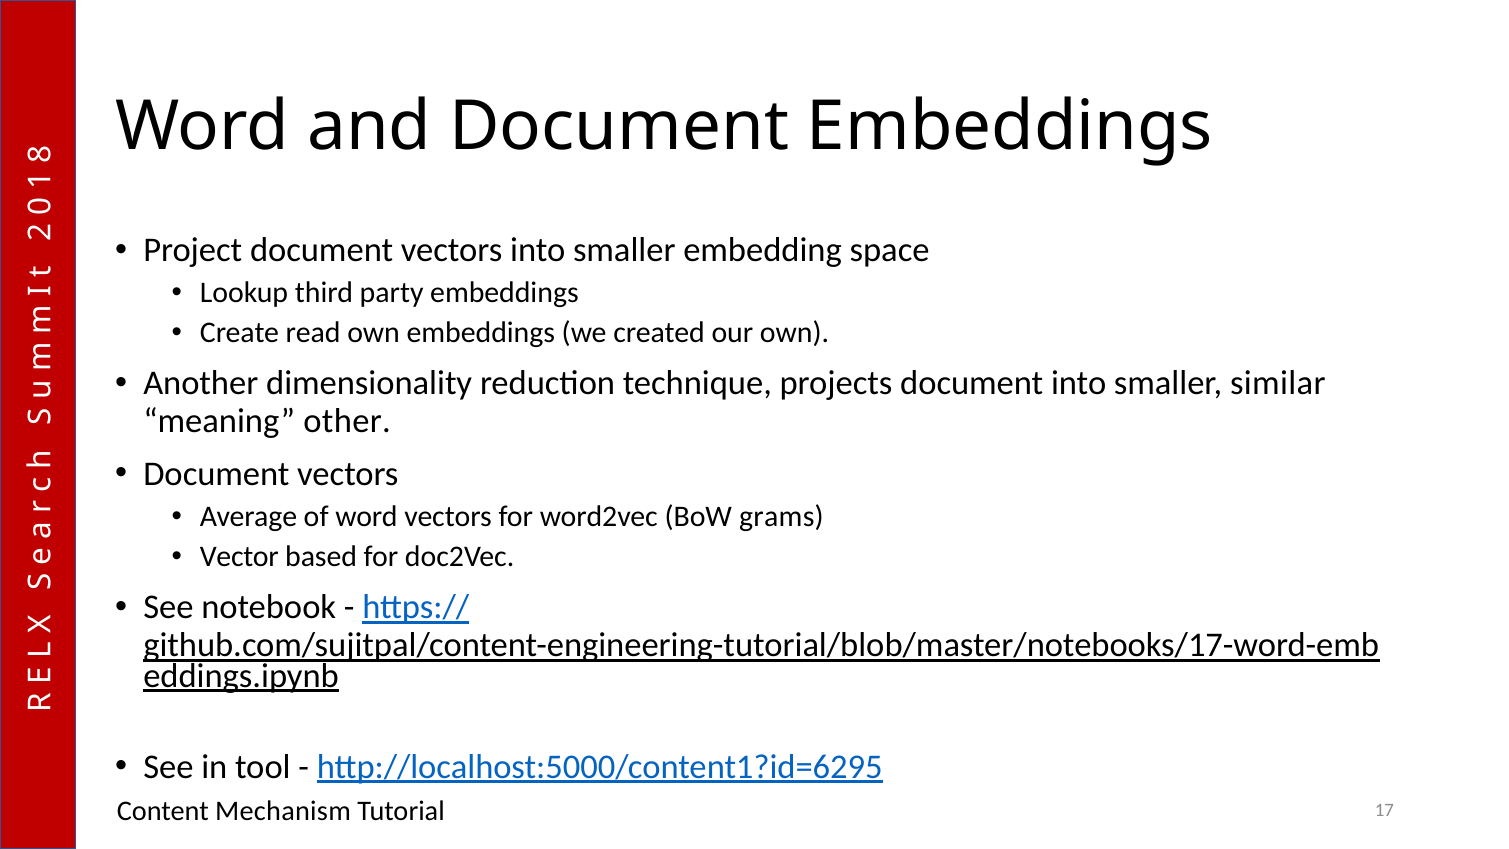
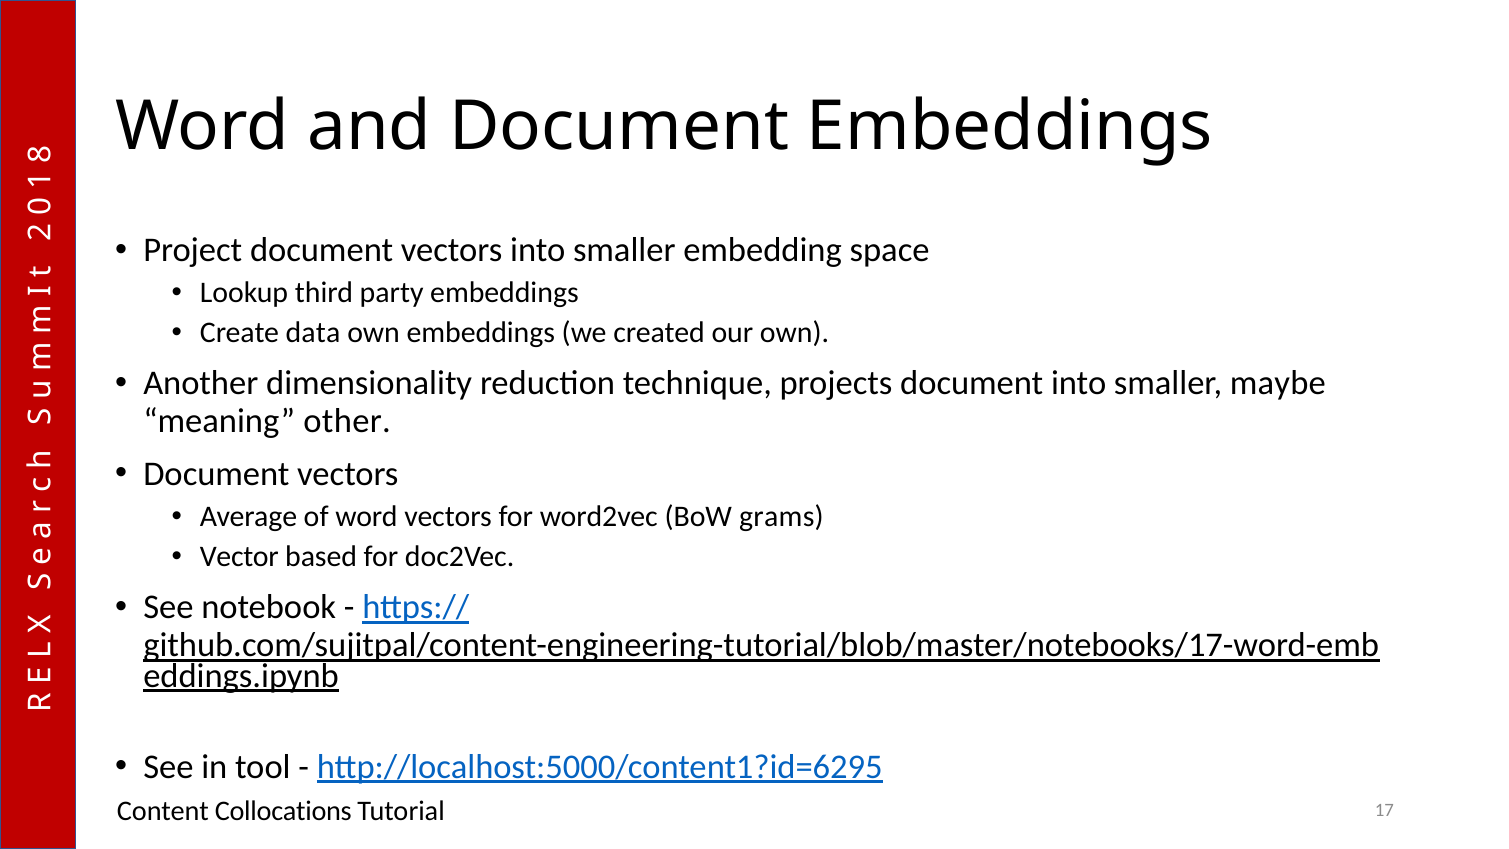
read: read -> data
similar: similar -> maybe
Mechanism: Mechanism -> Collocations
